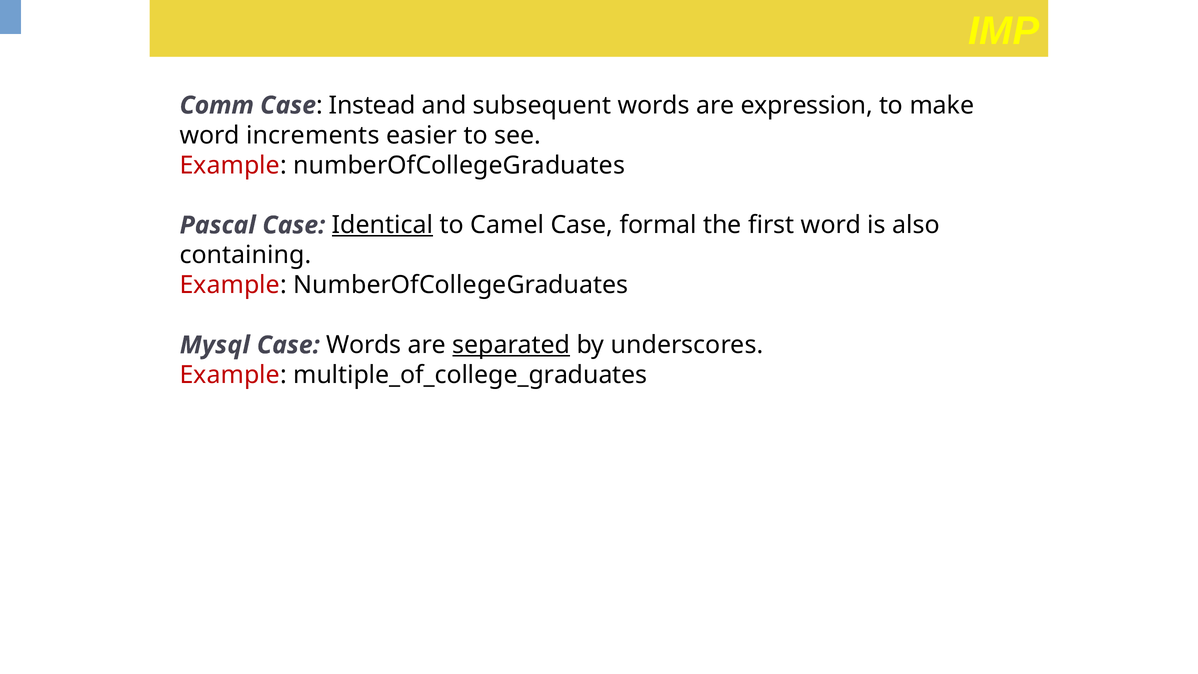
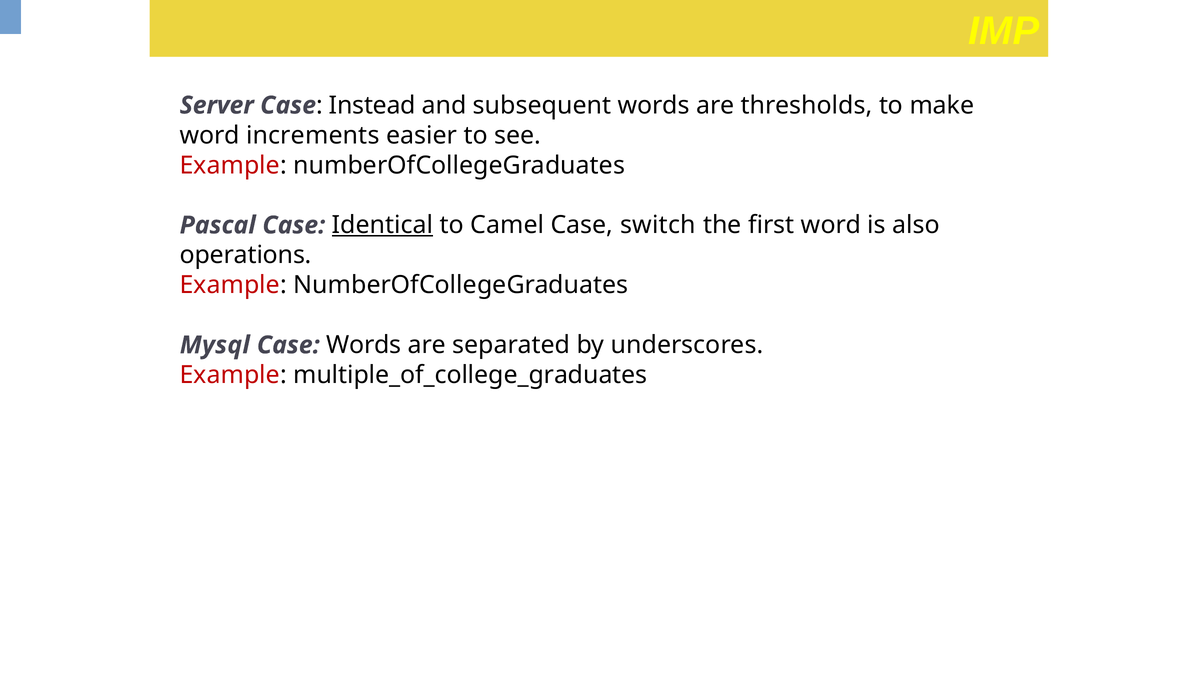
Comm: Comm -> Server
expression: expression -> thresholds
formal: formal -> switch
containing: containing -> operations
separated underline: present -> none
